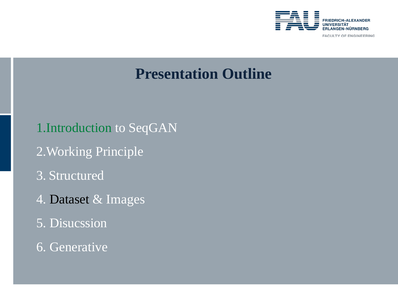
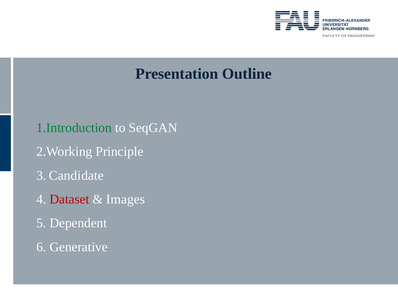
Structured: Structured -> Candidate
Dataset colour: black -> red
Disucssion: Disucssion -> Dependent
